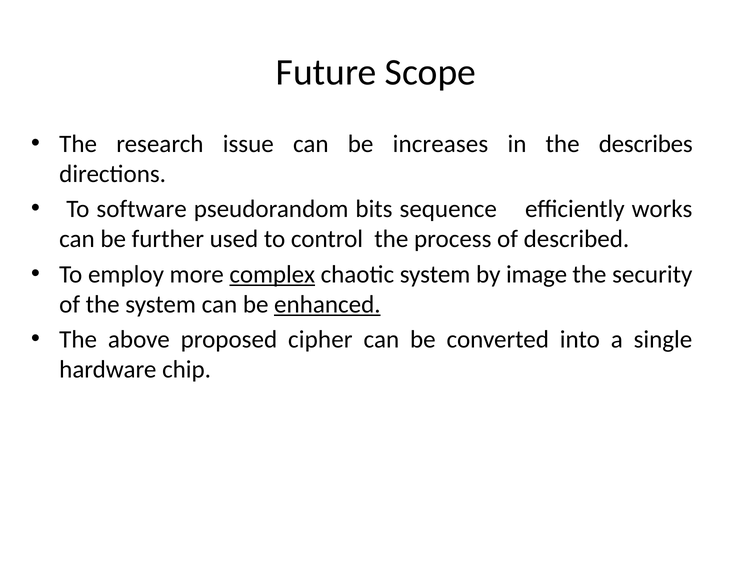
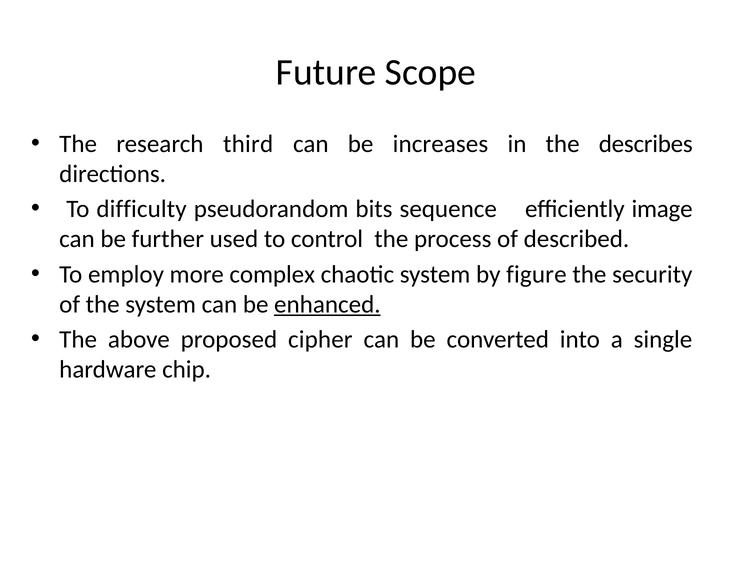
issue: issue -> third
software: software -> difficulty
works: works -> image
complex underline: present -> none
image: image -> figure
